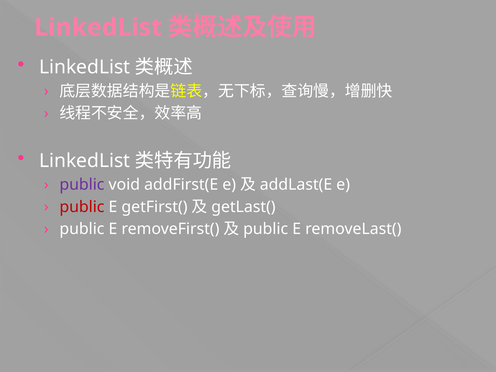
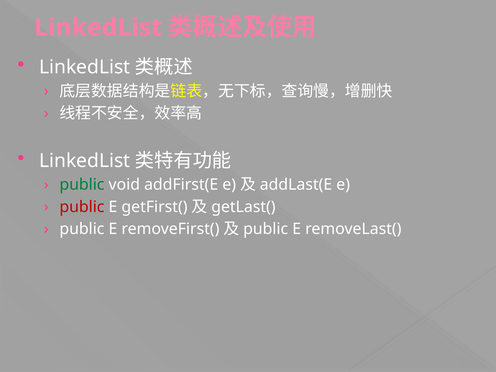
public at (82, 185) colour: purple -> green
